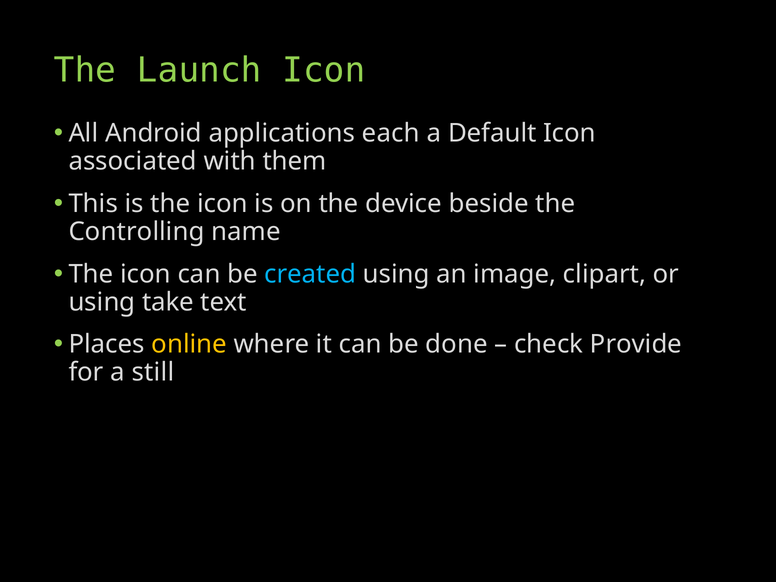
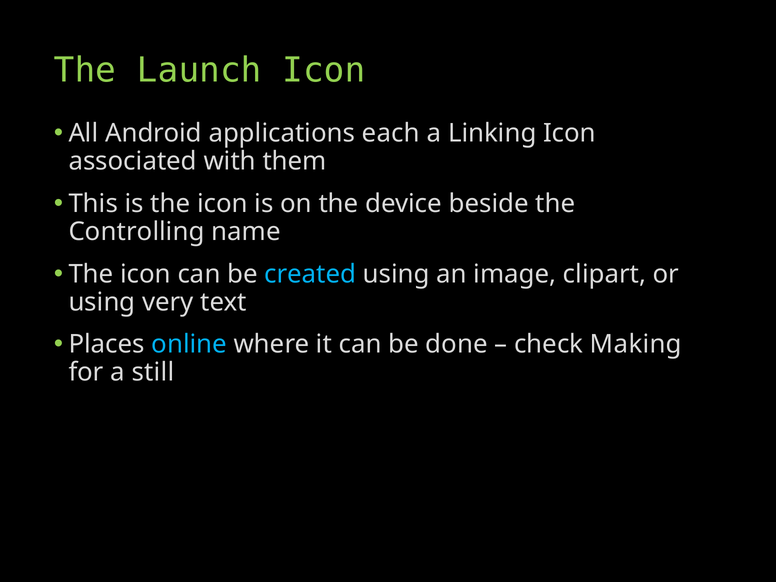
Default: Default -> Linking
take: take -> very
online colour: yellow -> light blue
Provide: Provide -> Making
